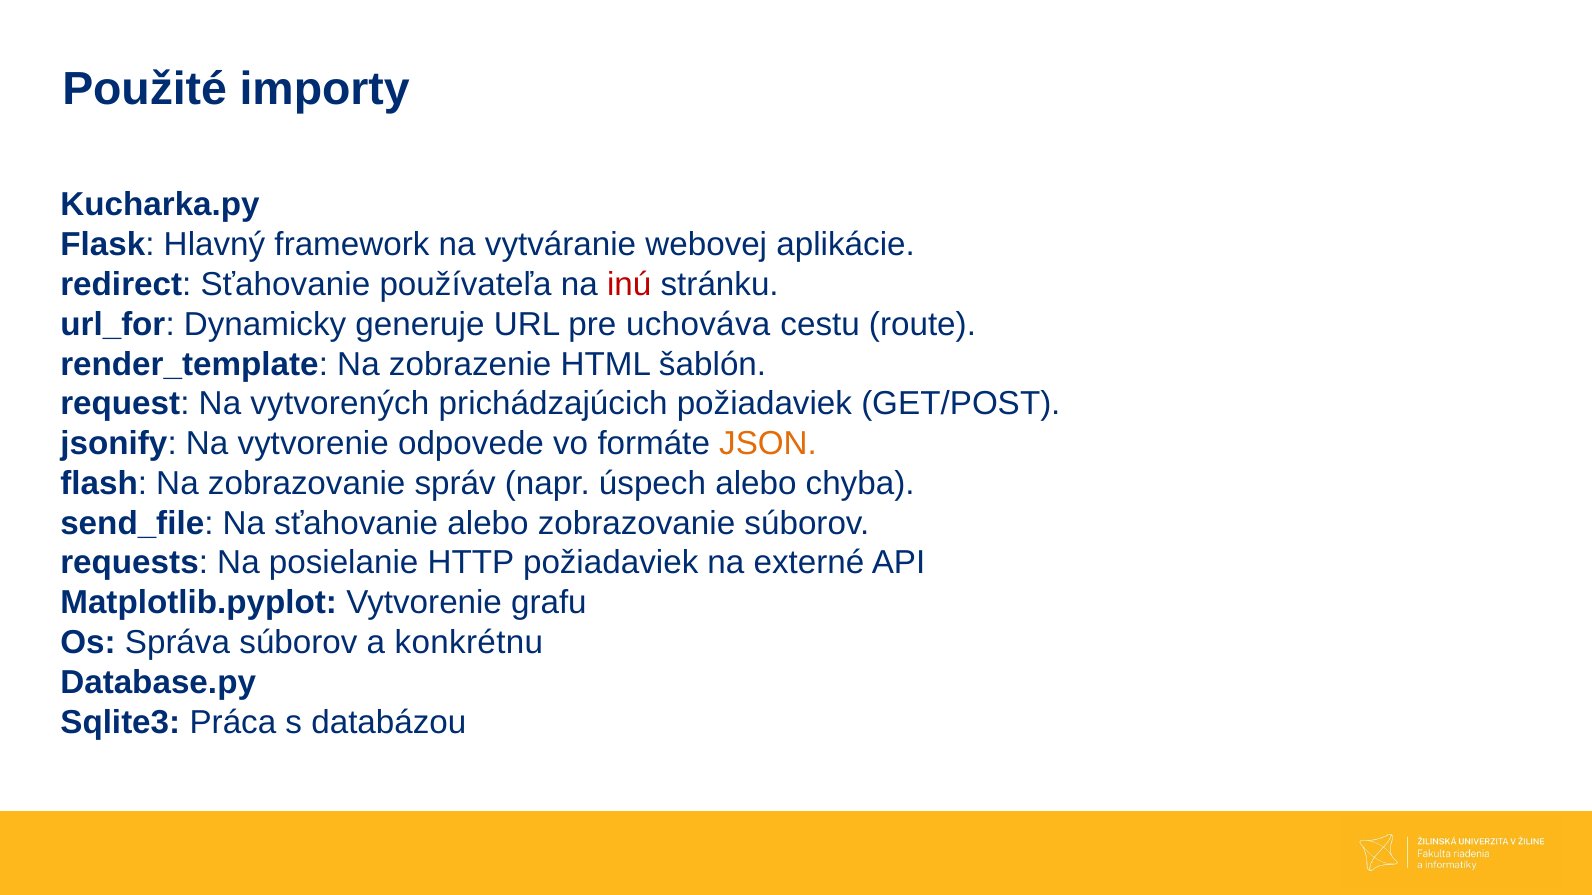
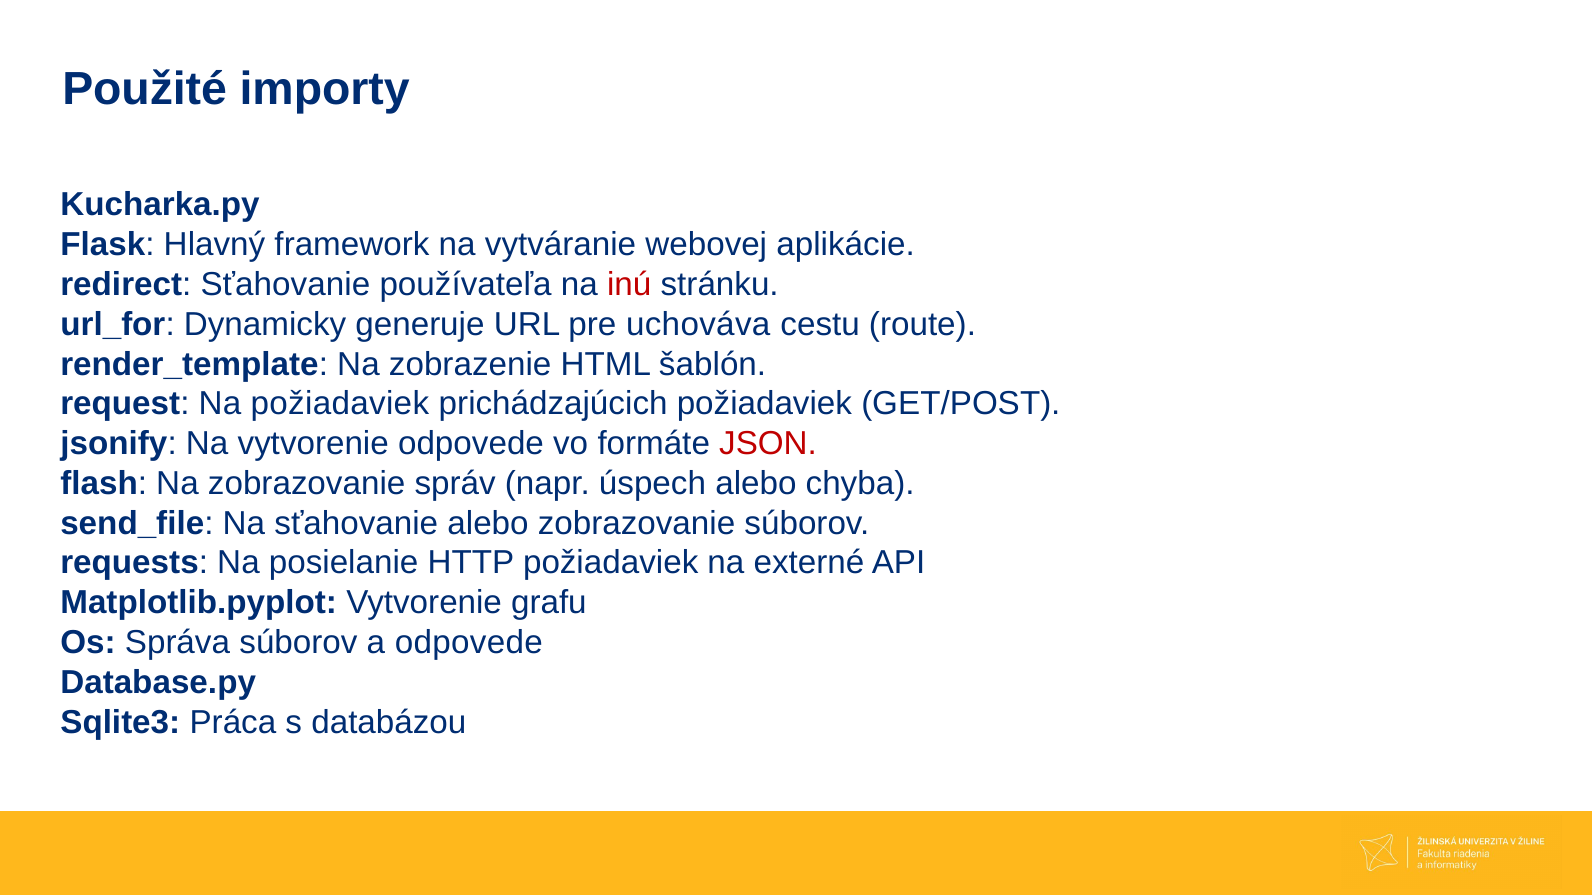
Na vytvorených: vytvorených -> požiadaviek
JSON colour: orange -> red
a konkrétnu: konkrétnu -> odpovede
